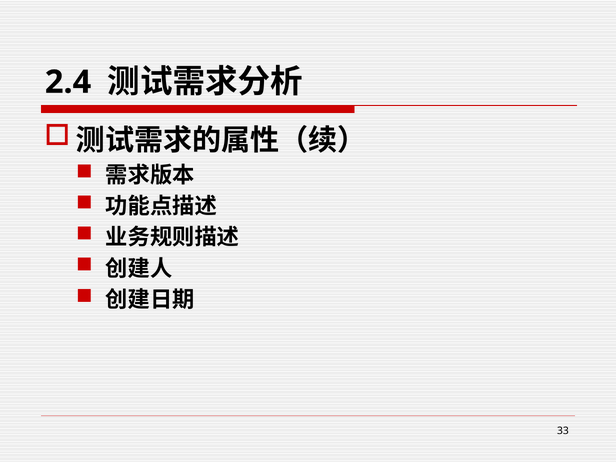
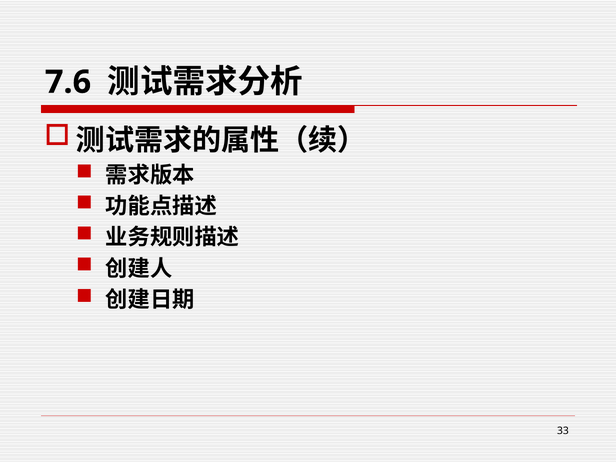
2.4: 2.4 -> 7.6
